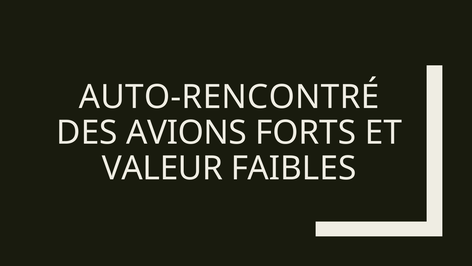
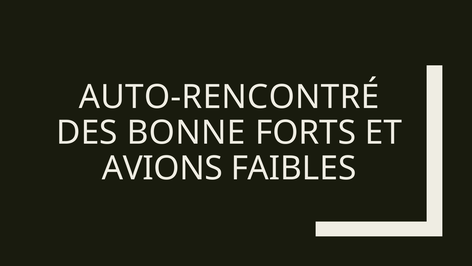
AVIONS: AVIONS -> BONNE
VALEUR: VALEUR -> AVIONS
